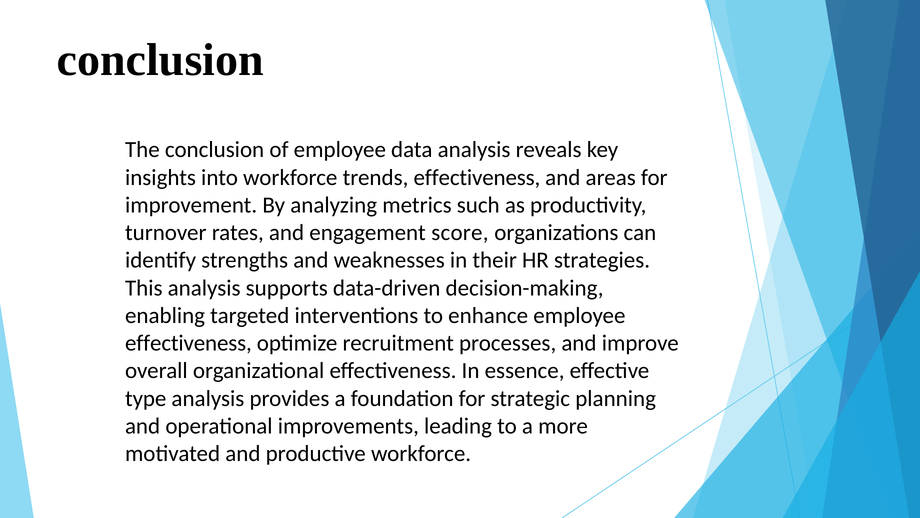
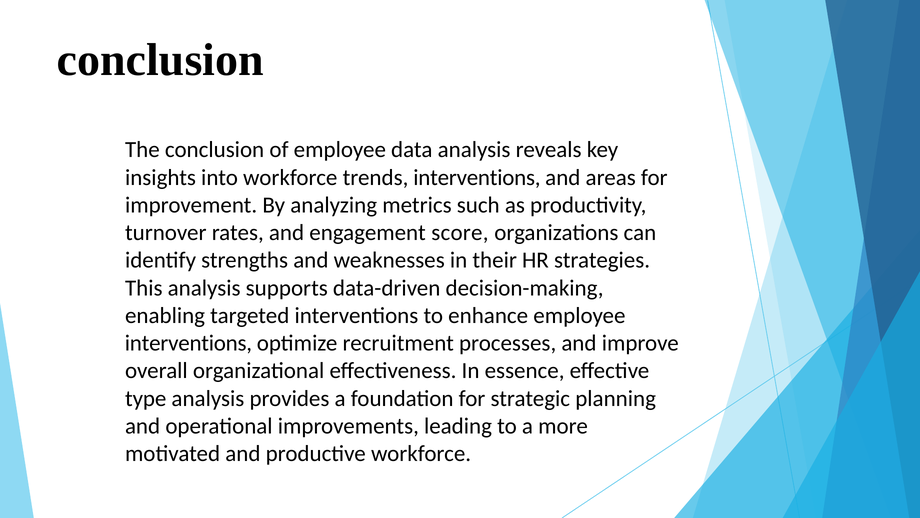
trends effectiveness: effectiveness -> interventions
effectiveness at (188, 343): effectiveness -> interventions
